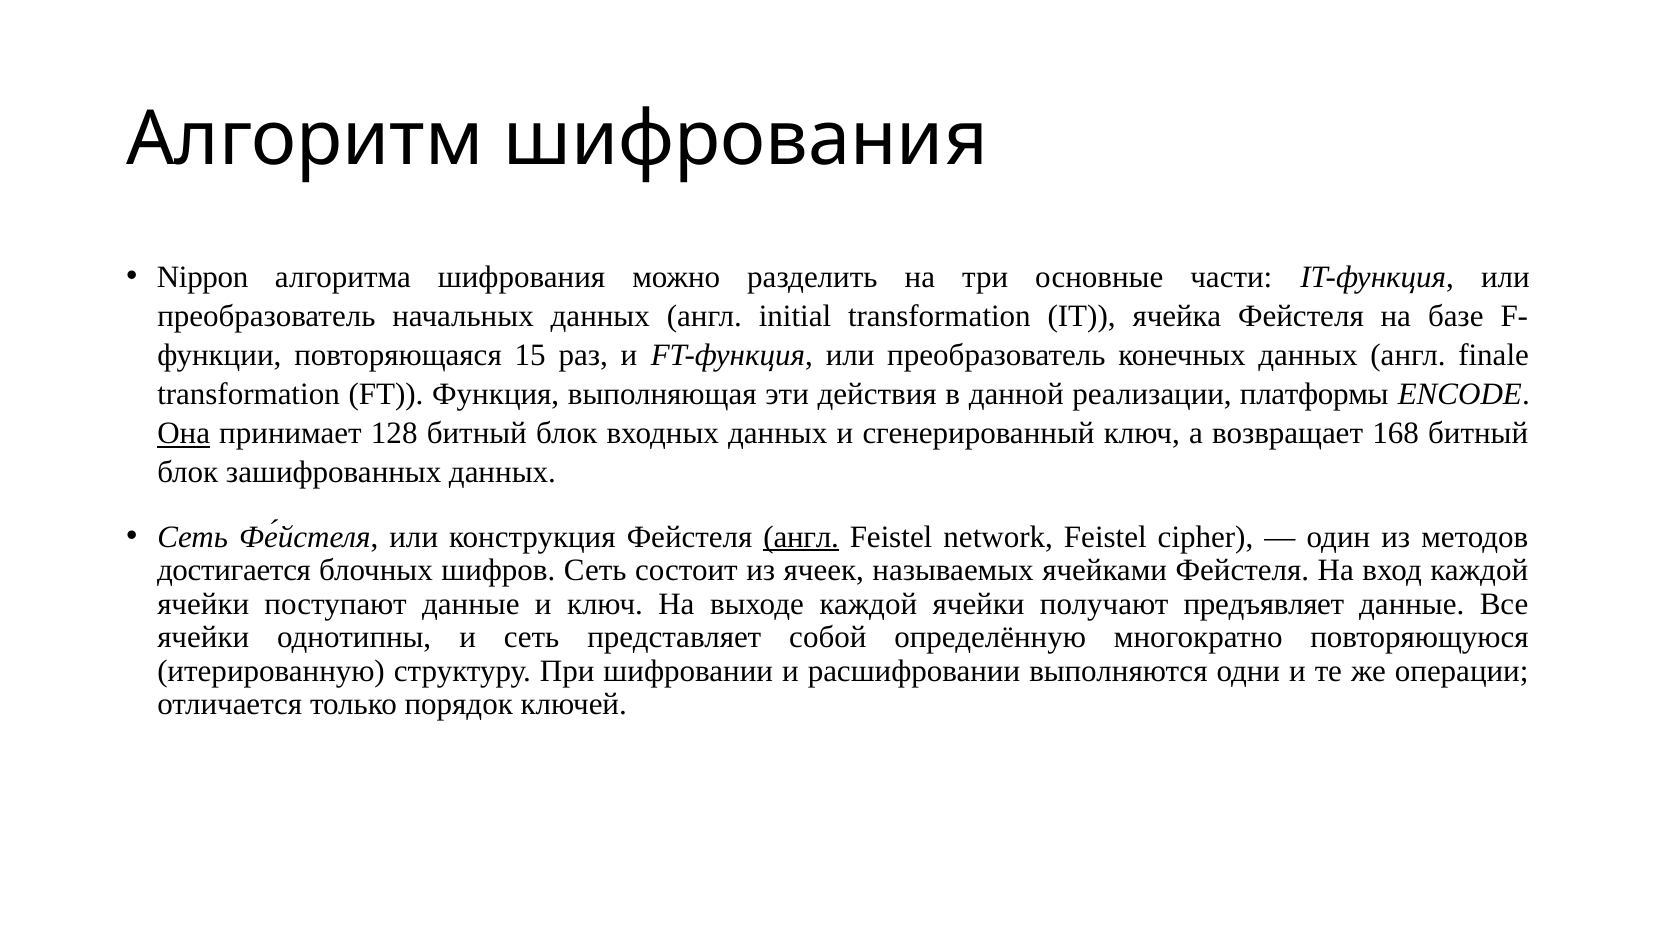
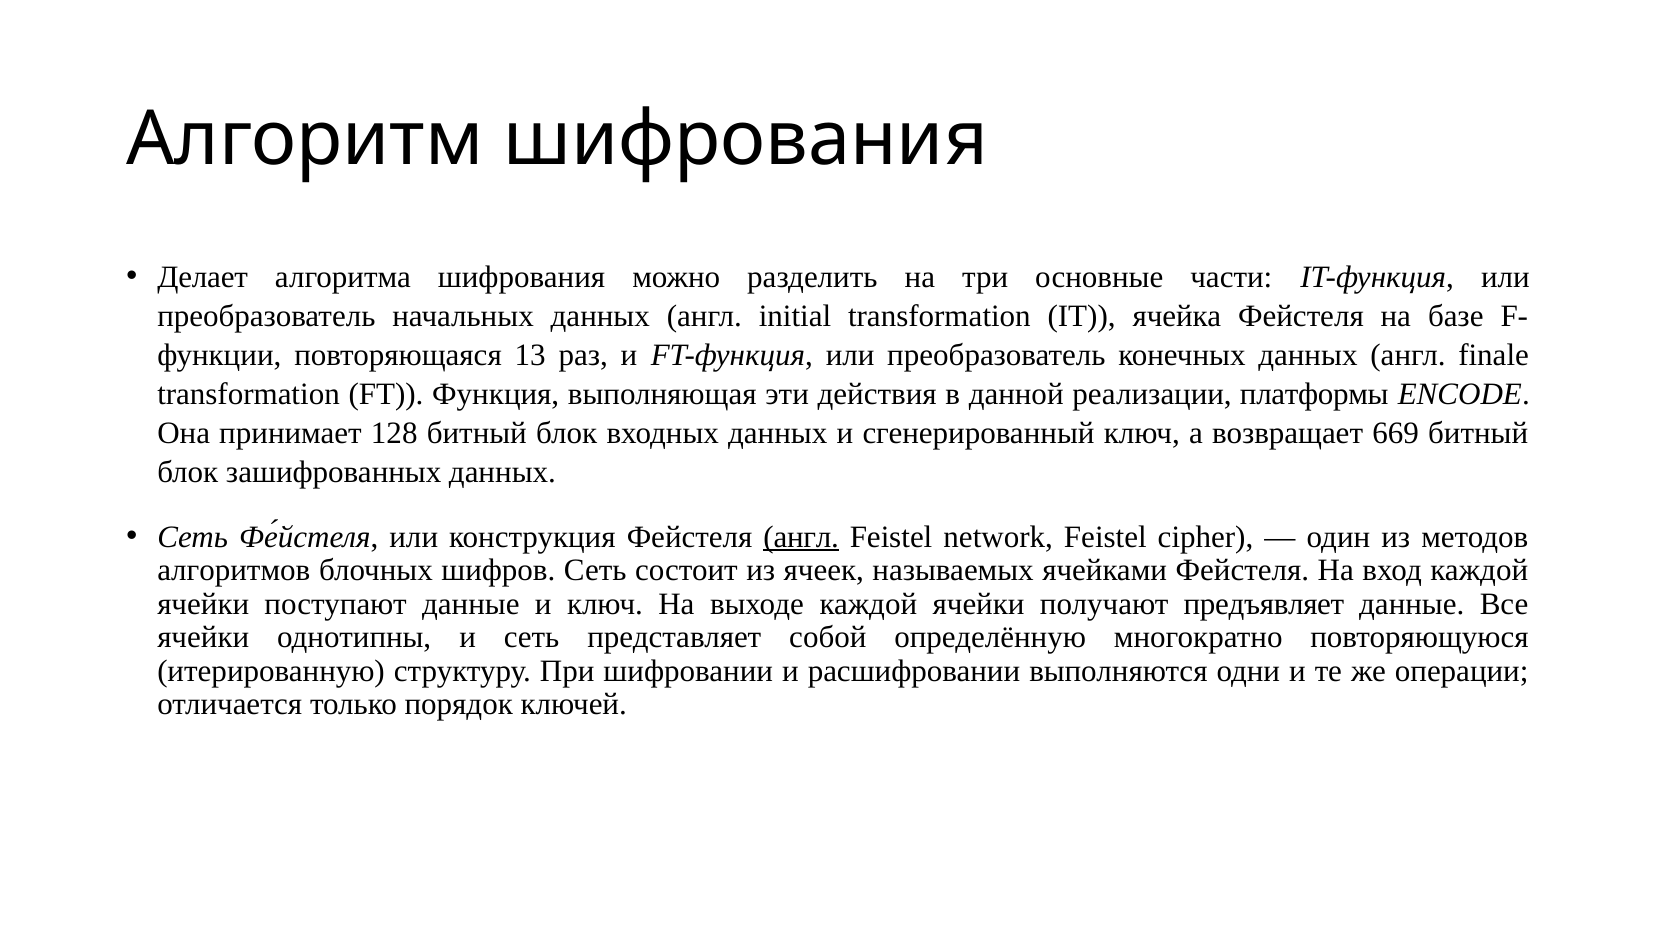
Nippon: Nippon -> Делает
15: 15 -> 13
Она underline: present -> none
168: 168 -> 669
достигается: достигается -> алгоритмов
